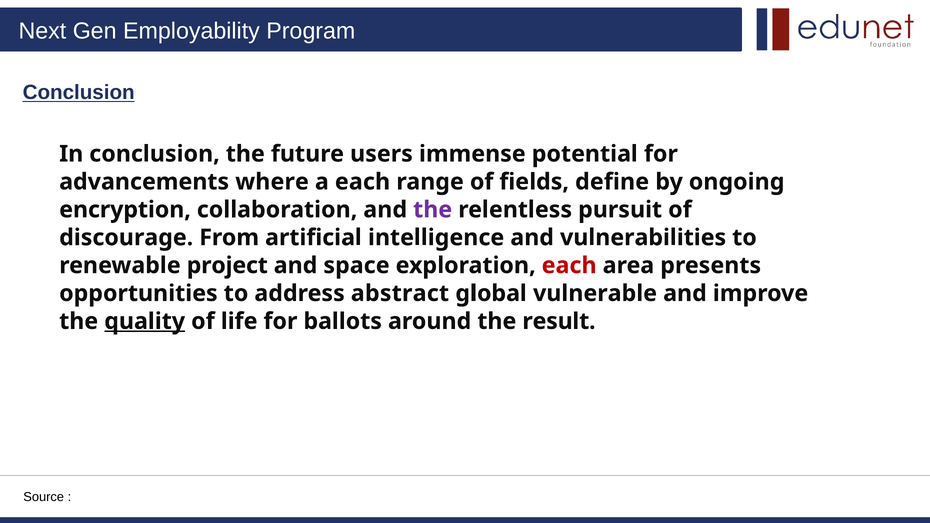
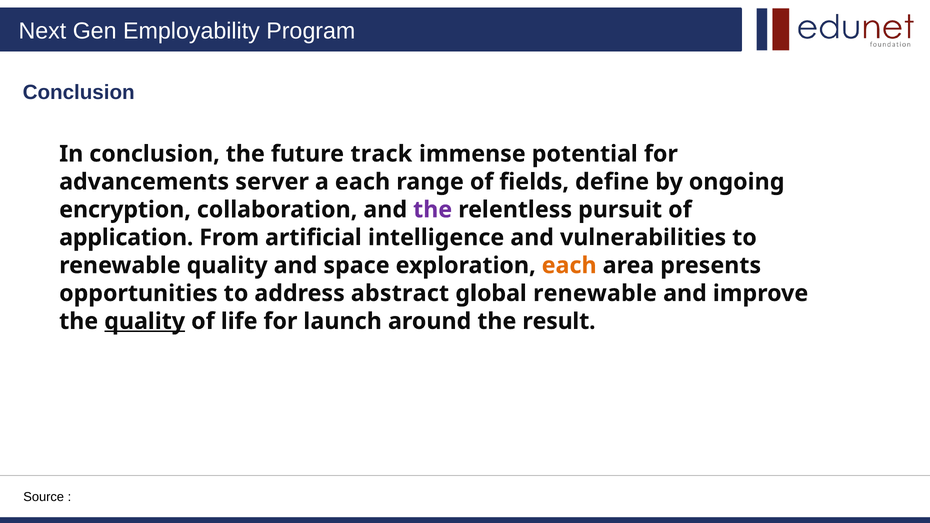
Conclusion at (79, 93) underline: present -> none
users: users -> track
where: where -> server
discourage: discourage -> application
renewable project: project -> quality
each at (569, 266) colour: red -> orange
global vulnerable: vulnerable -> renewable
ballots: ballots -> launch
